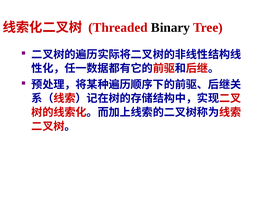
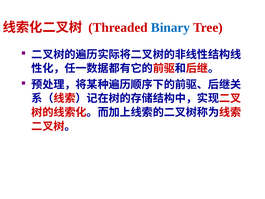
Binary colour: black -> blue
